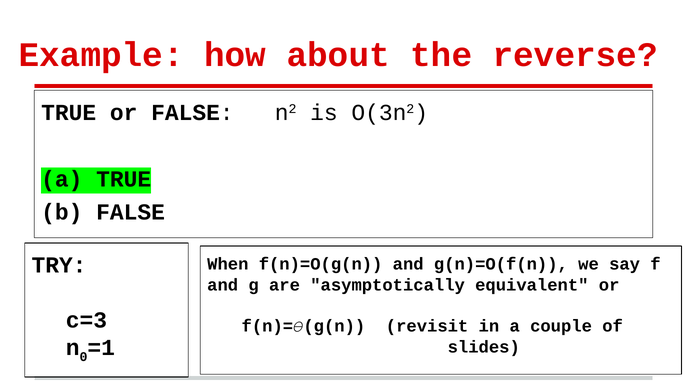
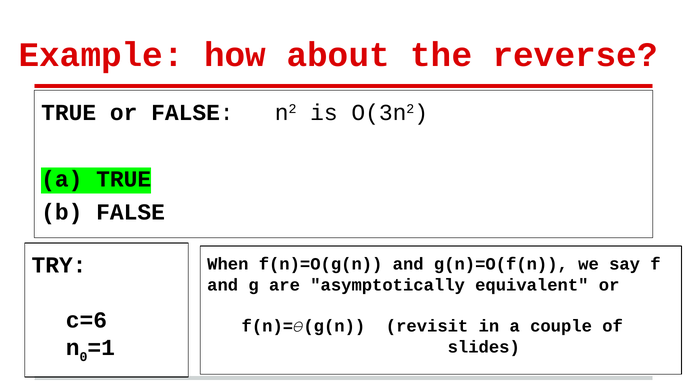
c=3: c=3 -> c=6
